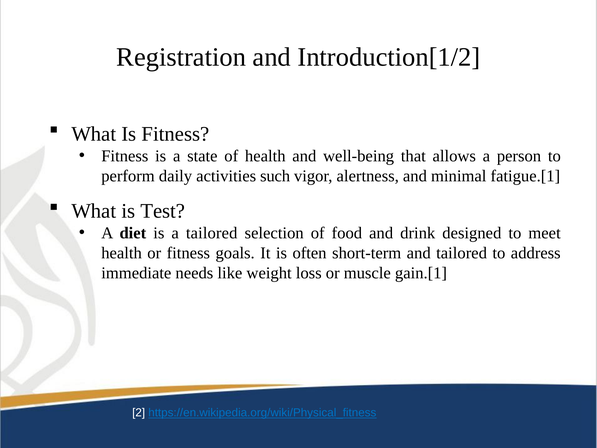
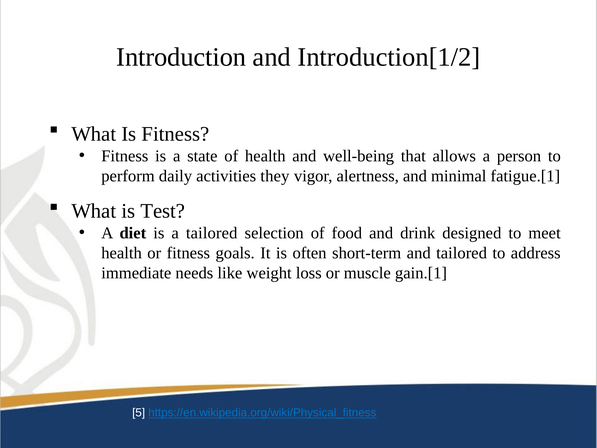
Registration: Registration -> Introduction
such: such -> they
2: 2 -> 5
